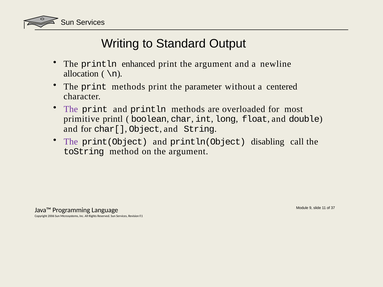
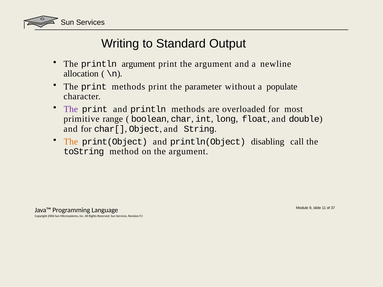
println enhanced: enhanced -> argument
centered: centered -> populate
printl: printl -> range
The at (71, 142) colour: purple -> orange
